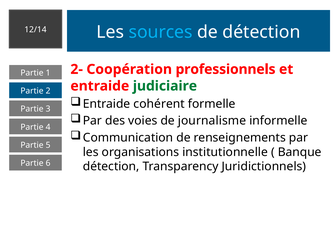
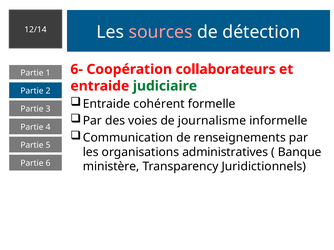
sources colour: light blue -> pink
2-: 2- -> 6-
professionnels: professionnels -> collaborateurs
institutionnelle: institutionnelle -> administratives
détection at (111, 167): détection -> ministère
